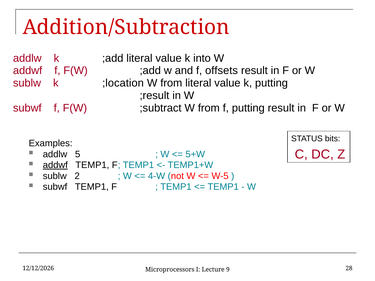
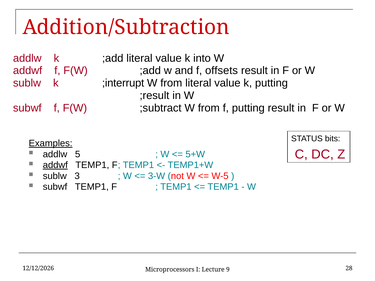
;location: ;location -> ;interrupt
Examples underline: none -> present
2: 2 -> 3
4-W: 4-W -> 3-W
